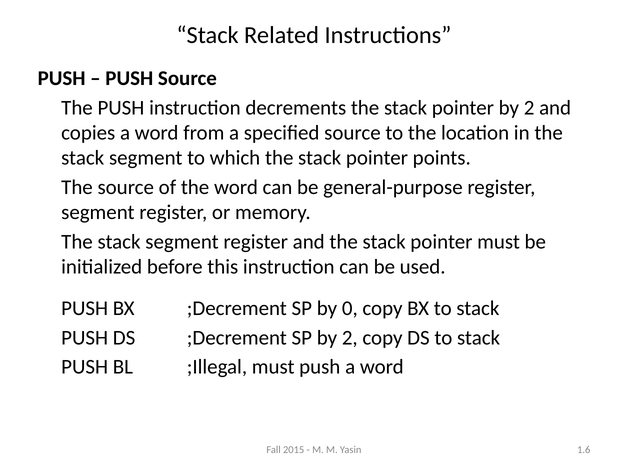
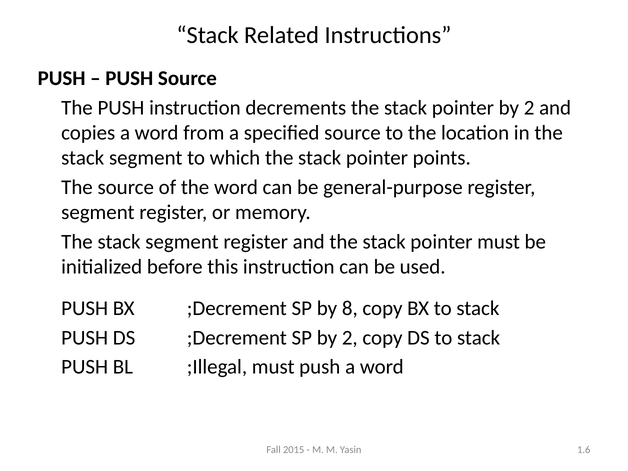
0: 0 -> 8
